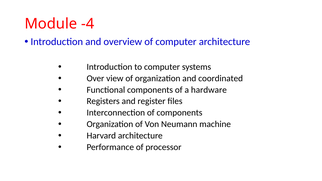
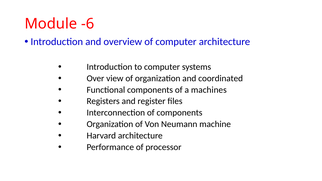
-4: -4 -> -6
hardware: hardware -> machines
